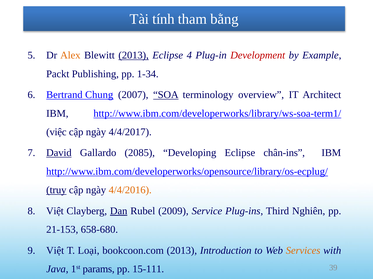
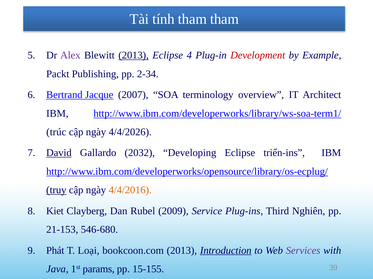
tham bằng: bằng -> tham
Alex colour: orange -> purple
1-34: 1-34 -> 2-34
Chung: Chung -> Jacque
SOA underline: present -> none
việc: việc -> trúc
4/4/2017: 4/4/2017 -> 4/4/2026
2085: 2085 -> 2032
chân-ins: chân-ins -> triển-ins
Việt at (55, 211): Việt -> Kiet
Dan underline: present -> none
658-680: 658-680 -> 546-680
Việt at (55, 251): Việt -> Phát
Introduction underline: none -> present
Services colour: orange -> purple
15-111: 15-111 -> 15-155
